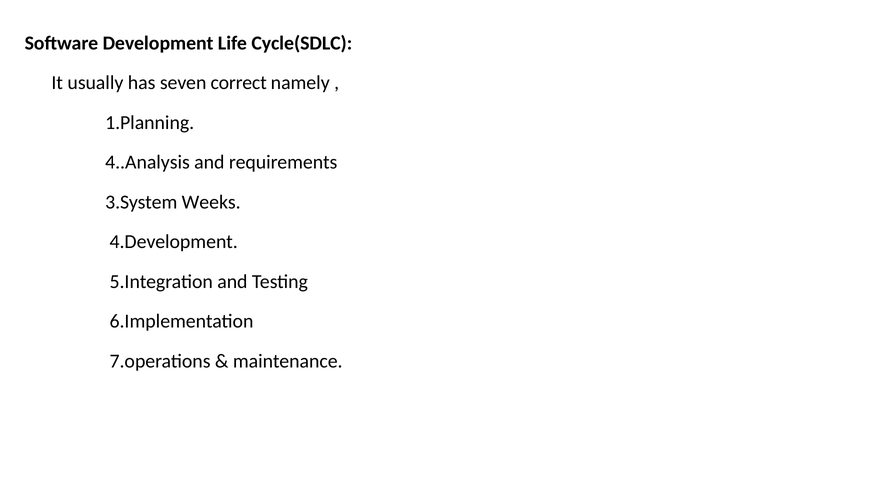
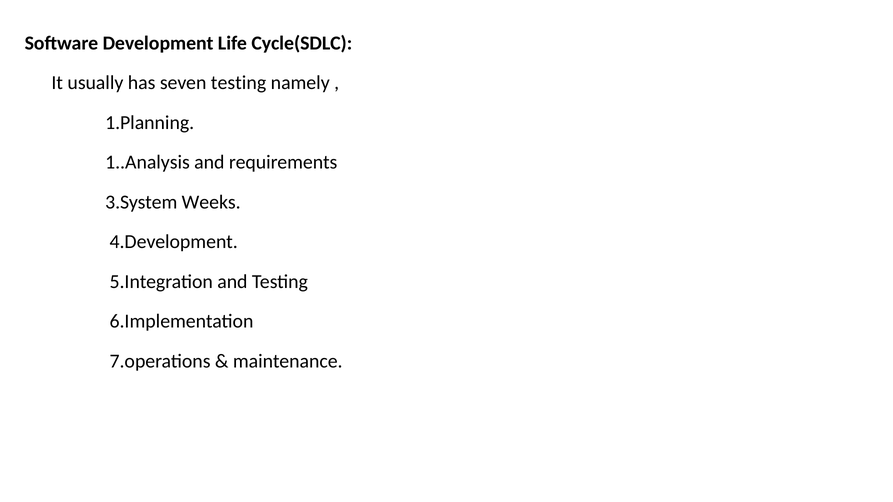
seven correct: correct -> testing
4..Analysis: 4..Analysis -> 1..Analysis
